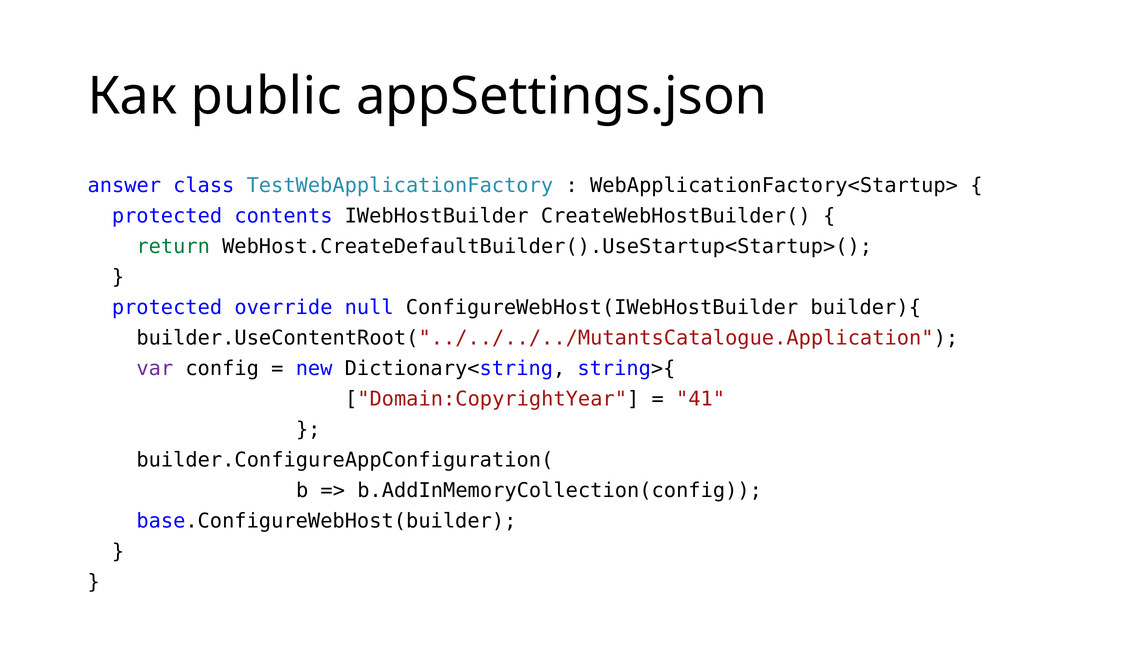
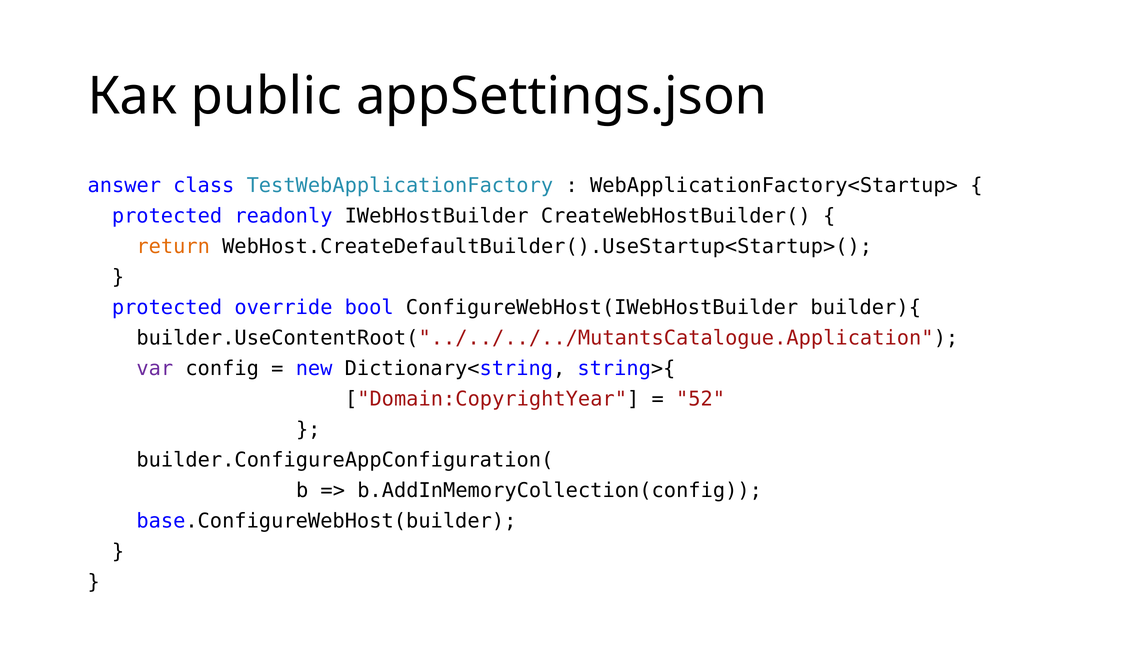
contents: contents -> readonly
return colour: green -> orange
null: null -> bool
41: 41 -> 52
